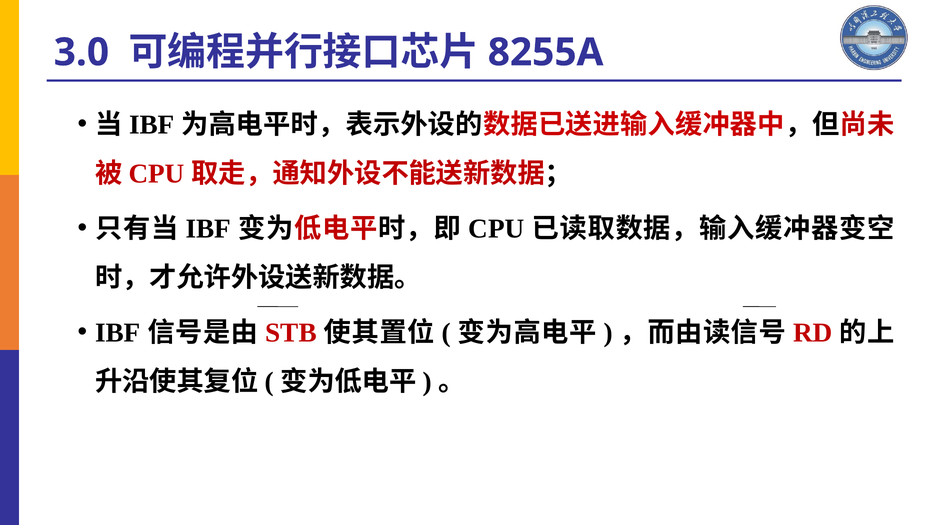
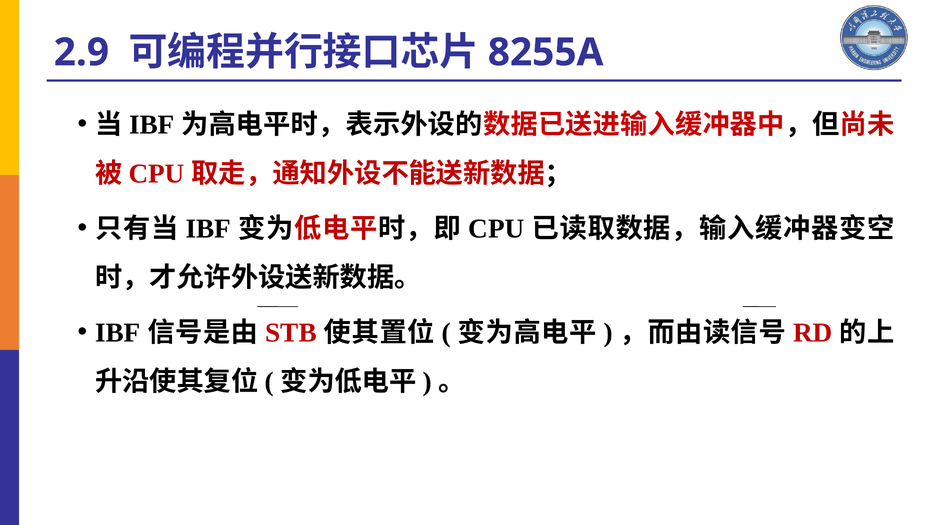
3.0: 3.0 -> 2.9
